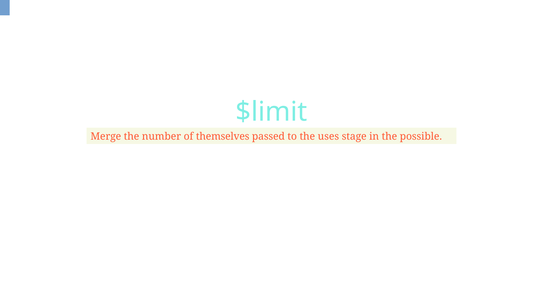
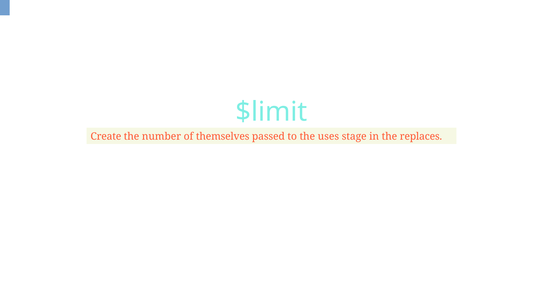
Merge: Merge -> Create
possible: possible -> replaces
